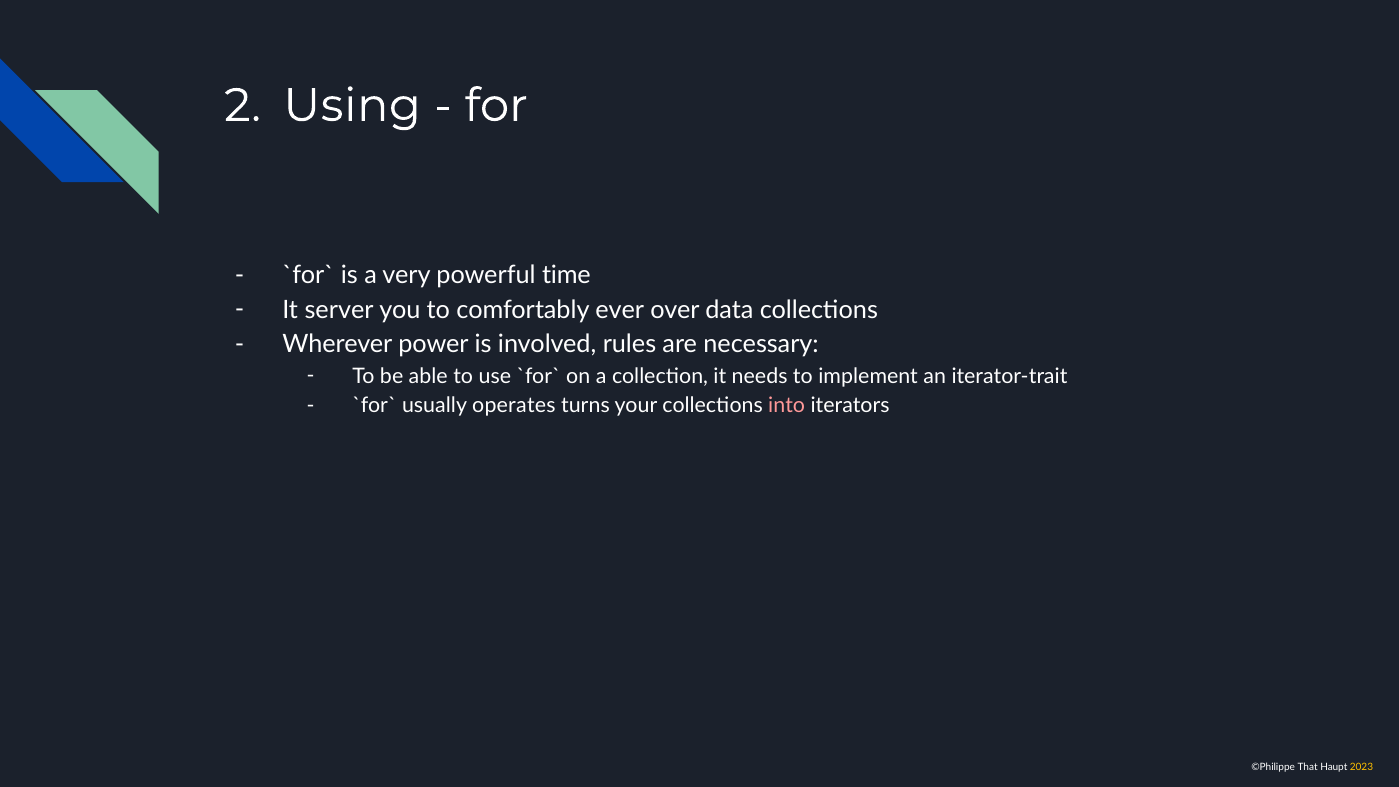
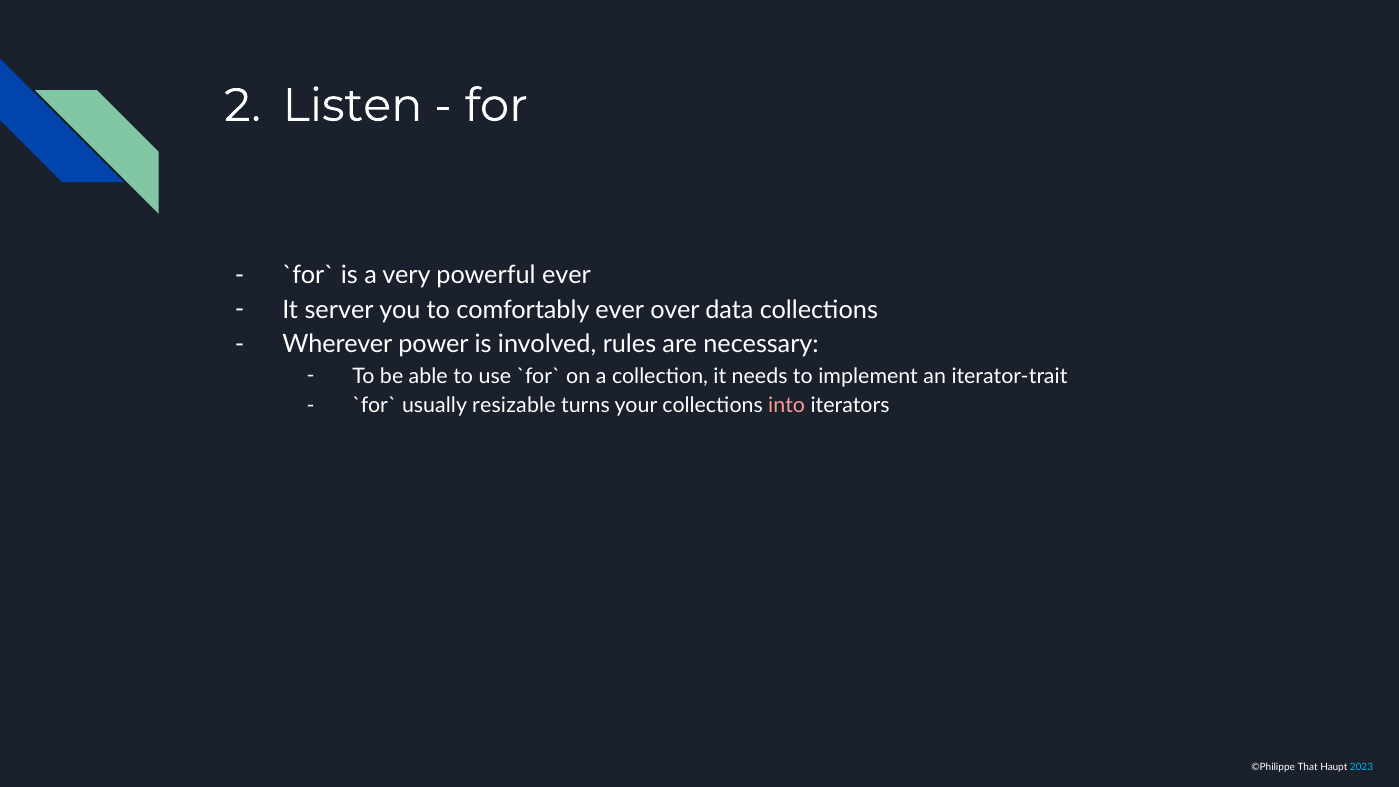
Using: Using -> Listen
powerful time: time -> ever
operates: operates -> resizable
2023 colour: yellow -> light blue
